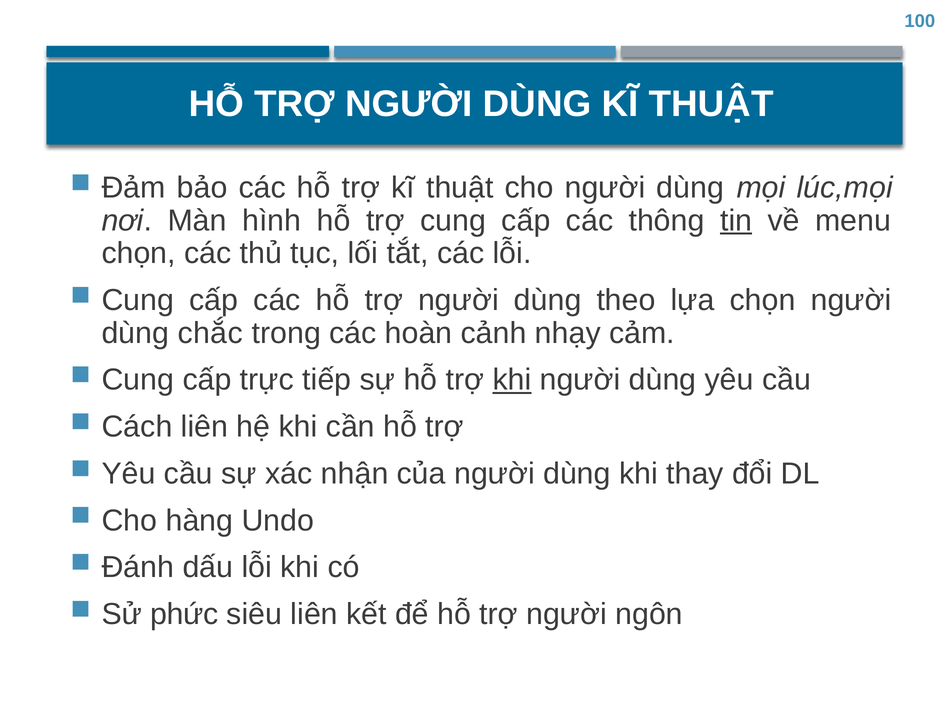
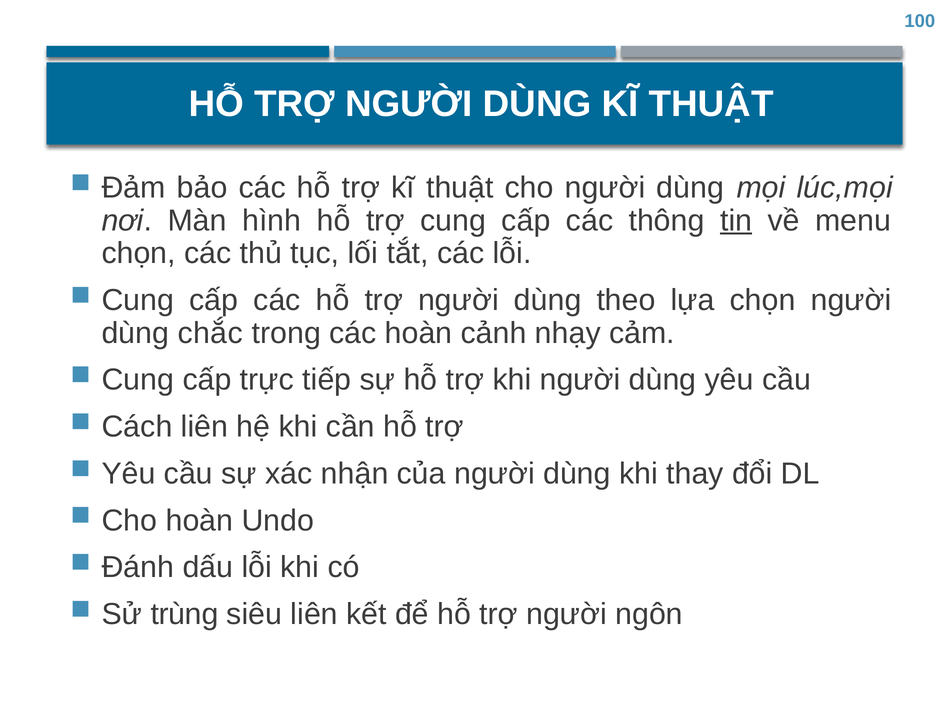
khi at (512, 380) underline: present -> none
Cho hàng: hàng -> hoàn
phức: phức -> trùng
